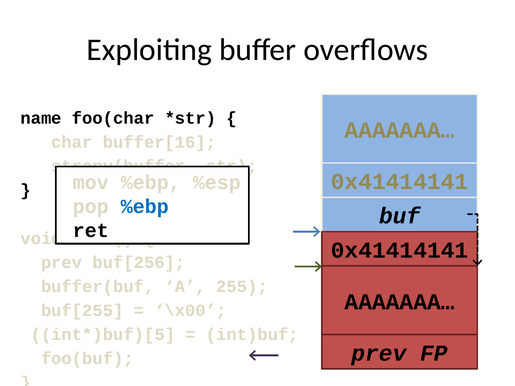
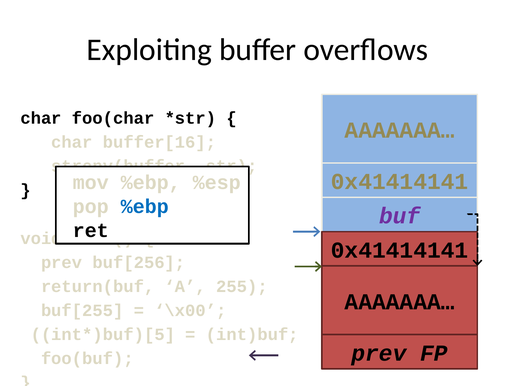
name at (41, 118): name -> char
buf colour: black -> purple
buffer(buf: buffer(buf -> return(buf
